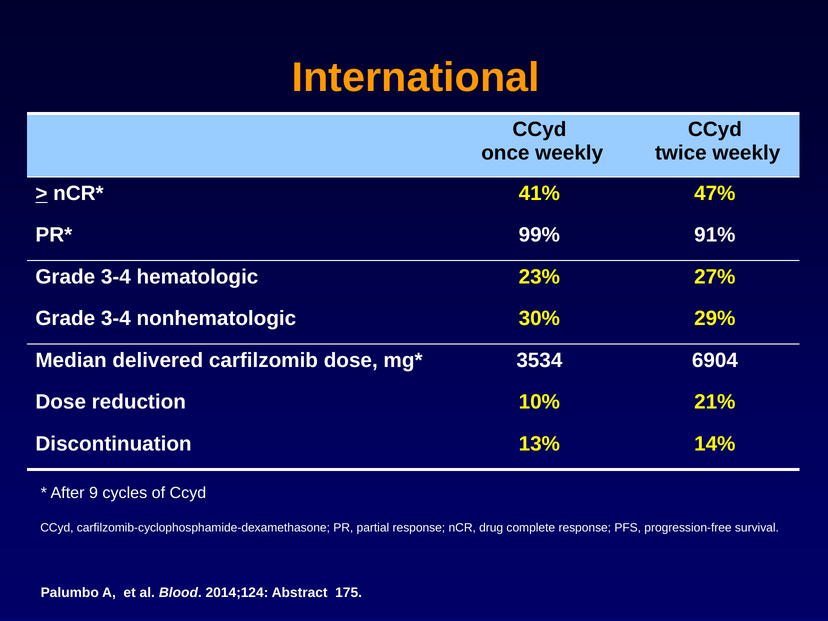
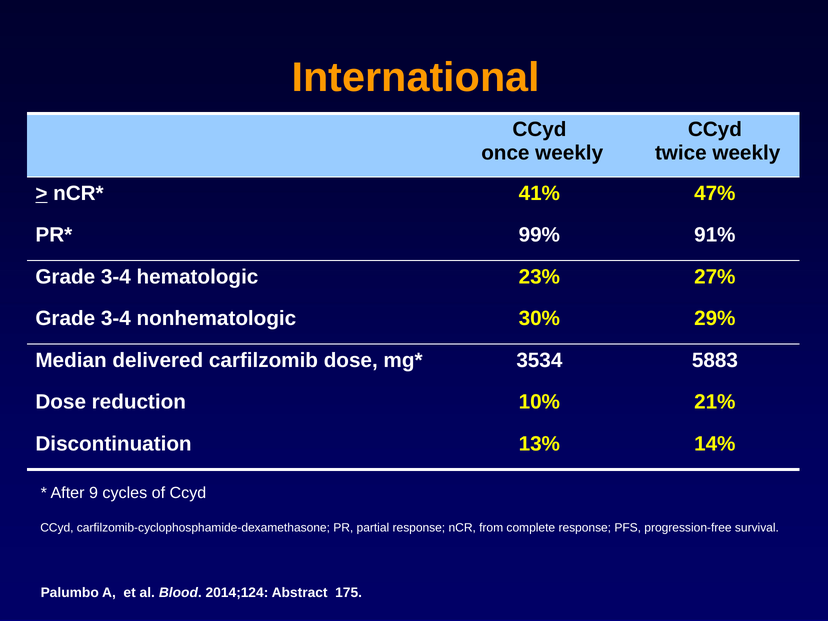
6904: 6904 -> 5883
drug: drug -> from
